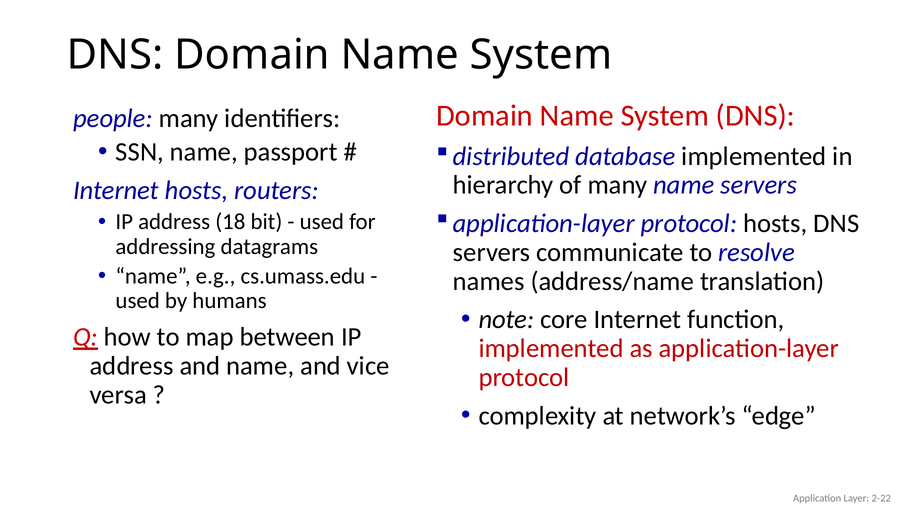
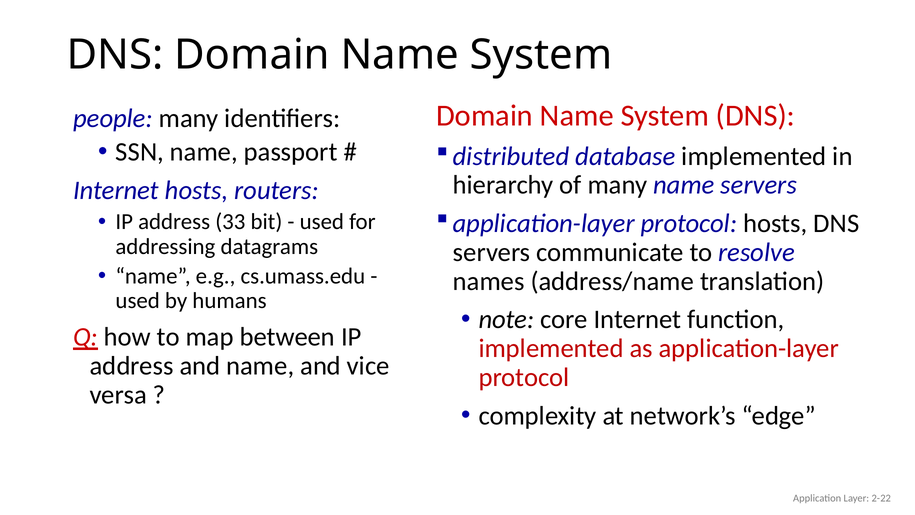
18: 18 -> 33
